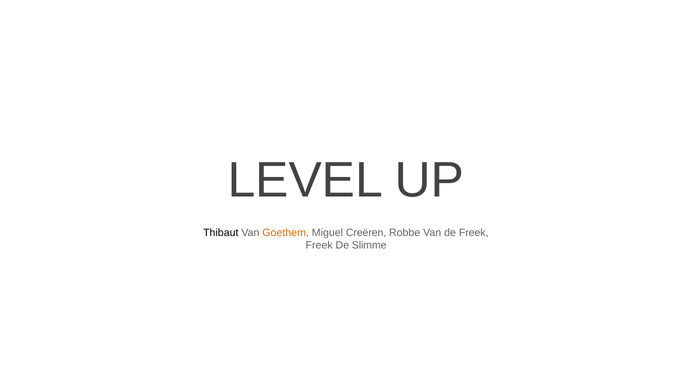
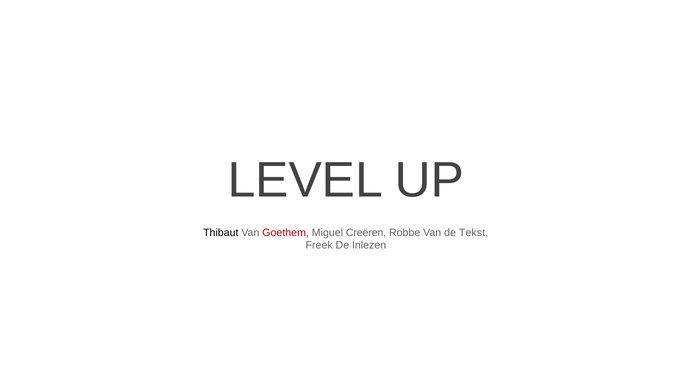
Goethem colour: orange -> red
de Freek: Freek -> Tekst
Slimme: Slimme -> Inlezen
